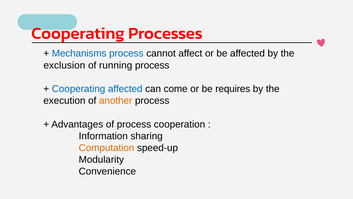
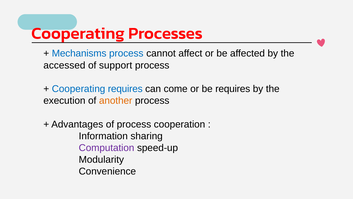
exclusion: exclusion -> accessed
running: running -> support
Cooperating affected: affected -> requires
Computation colour: orange -> purple
